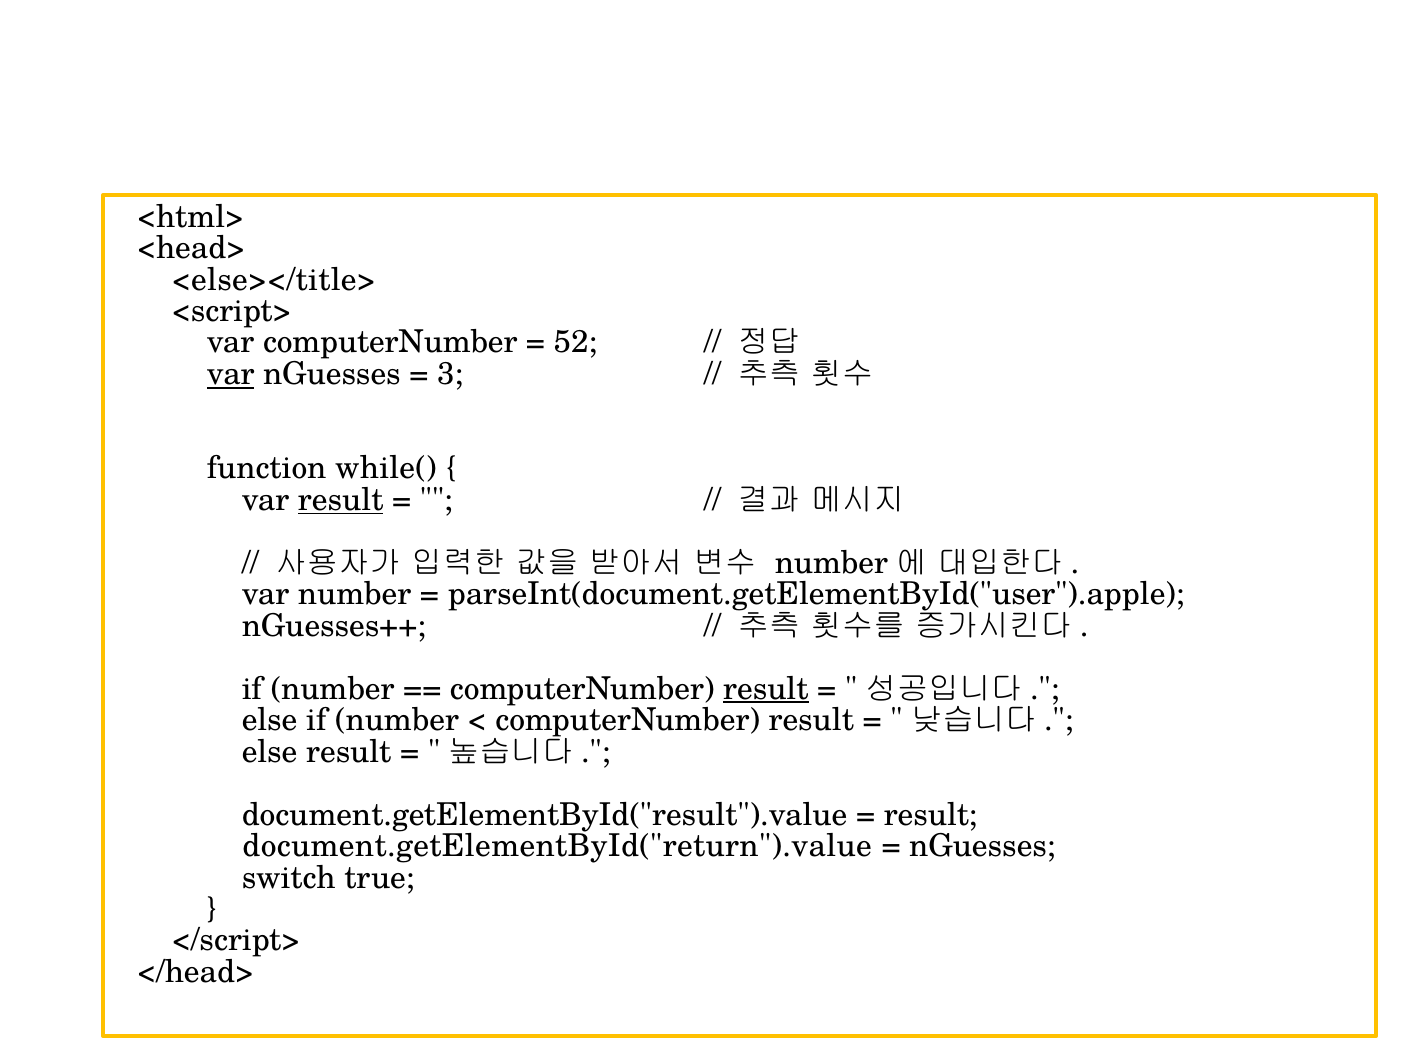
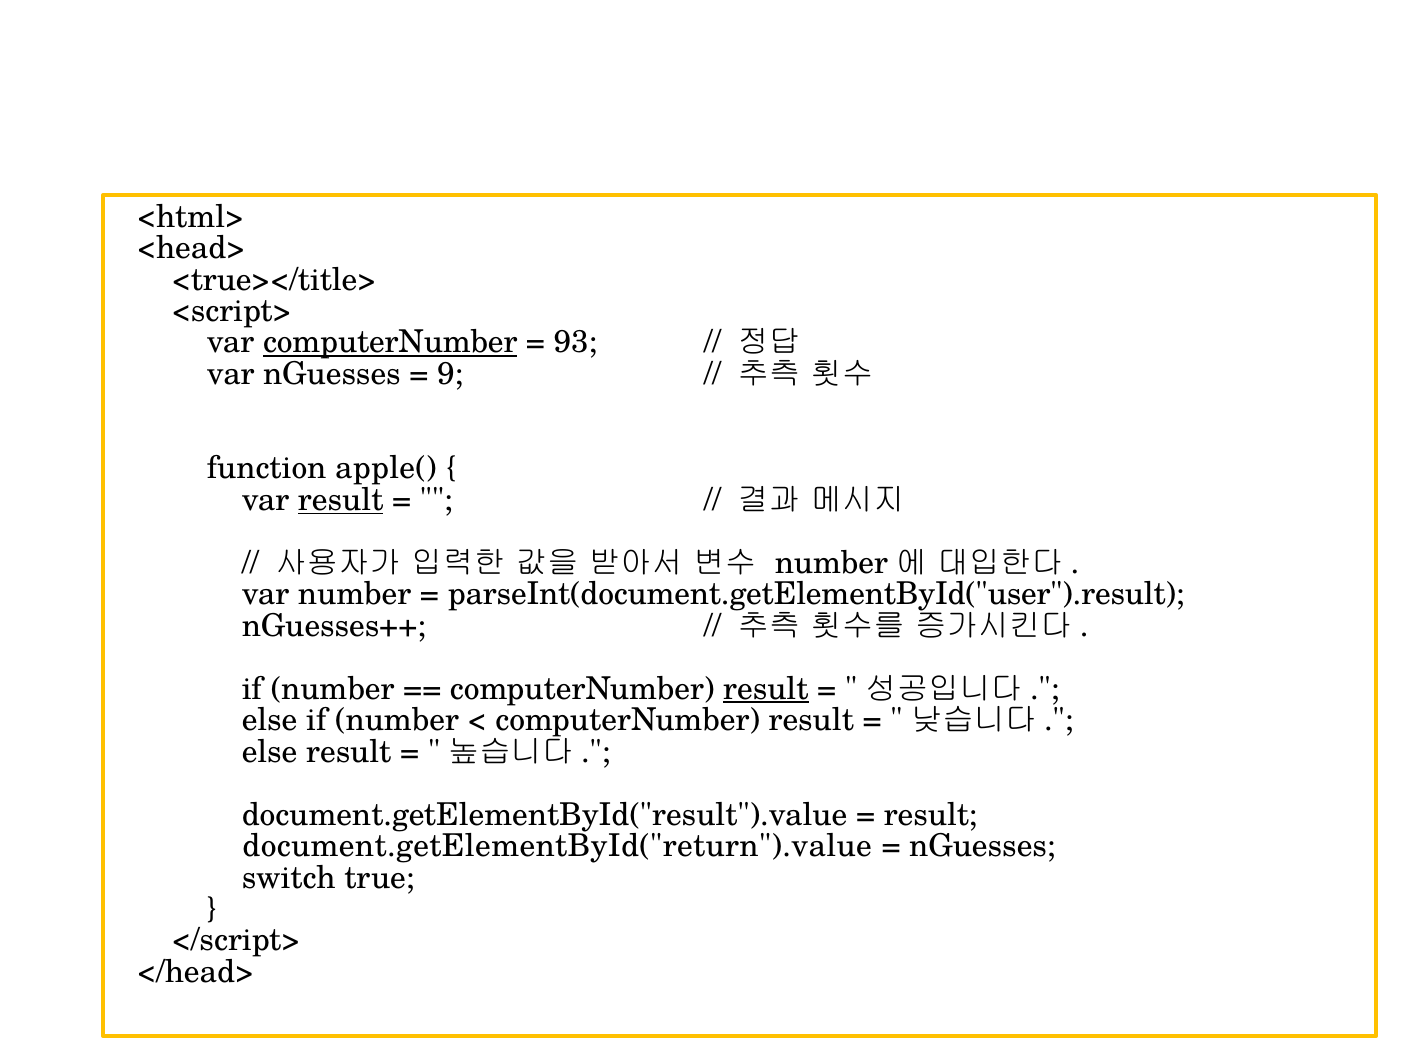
<else></title>: <else></title> -> <true></title>
computerNumber at (390, 343) underline: none -> present
52: 52 -> 93
var at (231, 374) underline: present -> none
3: 3 -> 9
while(: while( -> apple(
parseInt(document.getElementById("user").apple: parseInt(document.getElementById("user").apple -> parseInt(document.getElementById("user").result
